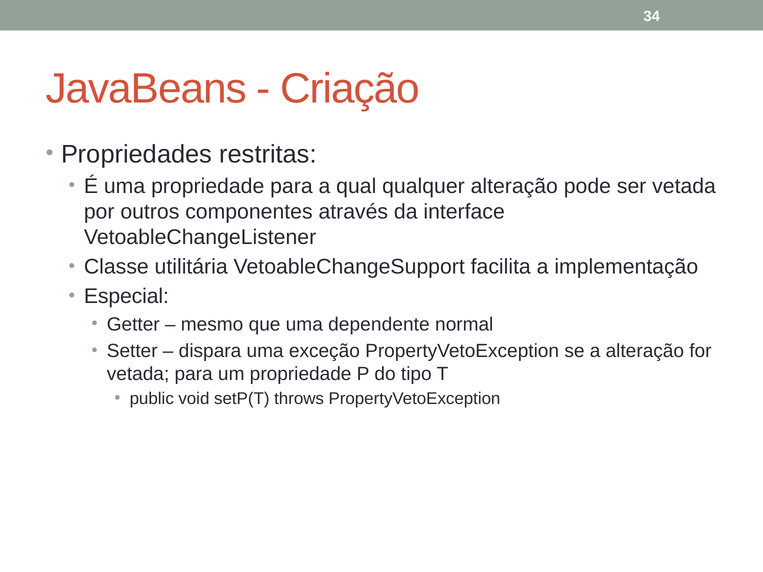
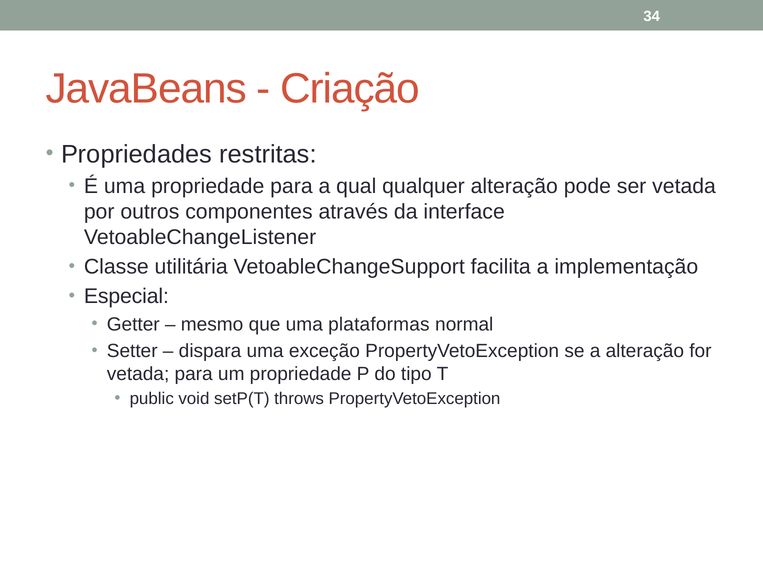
dependente: dependente -> plataformas
